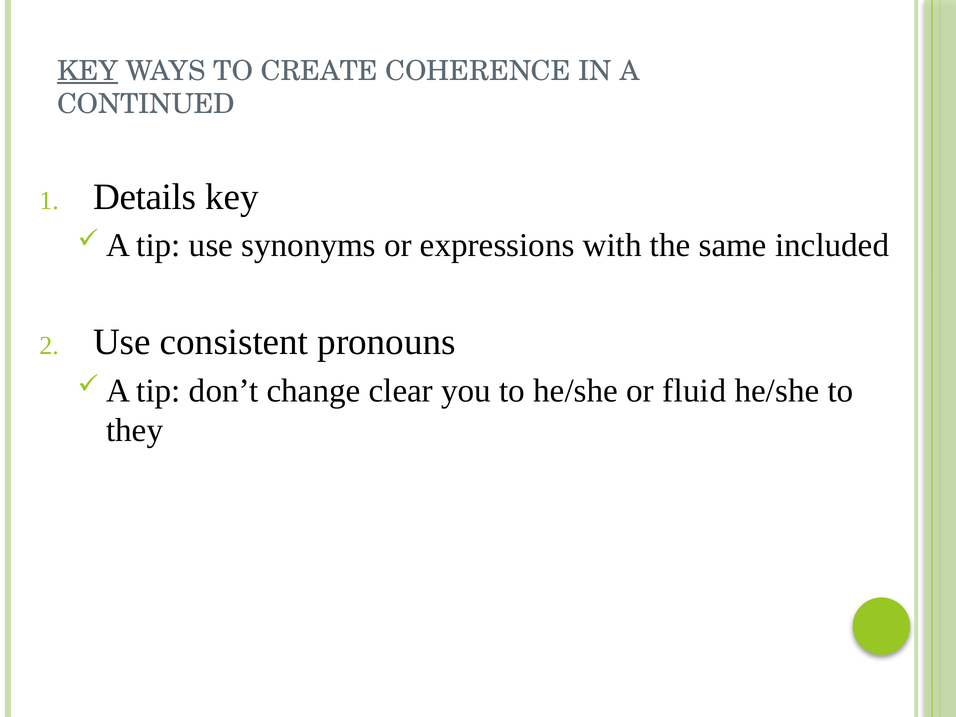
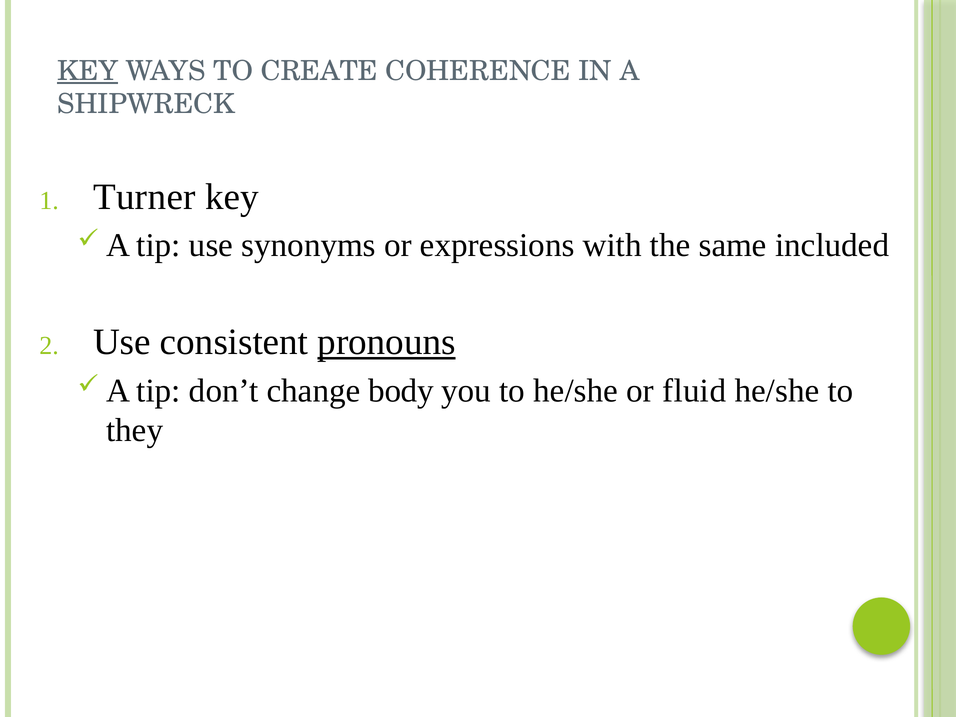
CONTINUED: CONTINUED -> SHIPWRECK
Details: Details -> Turner
pronouns underline: none -> present
clear: clear -> body
